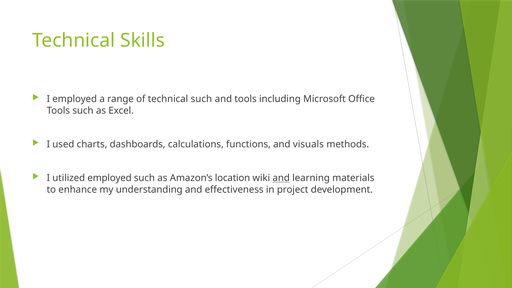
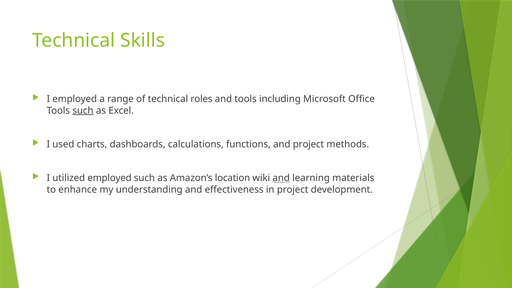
technical such: such -> roles
such at (83, 111) underline: none -> present
and visuals: visuals -> project
